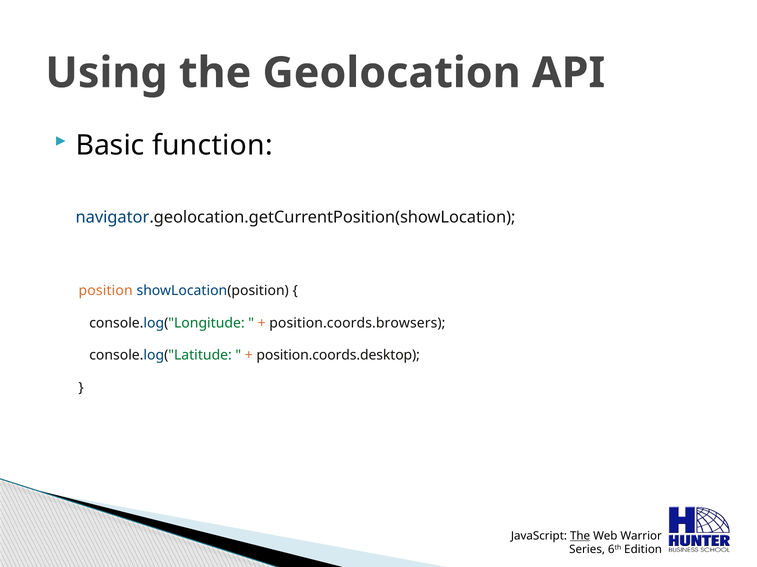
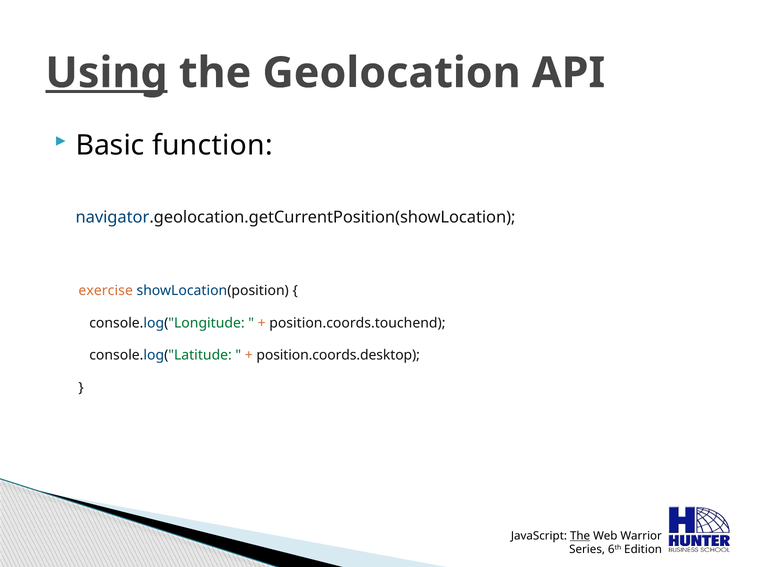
Using underline: none -> present
position: position -> exercise
position.coords.browsers: position.coords.browsers -> position.coords.touchend
